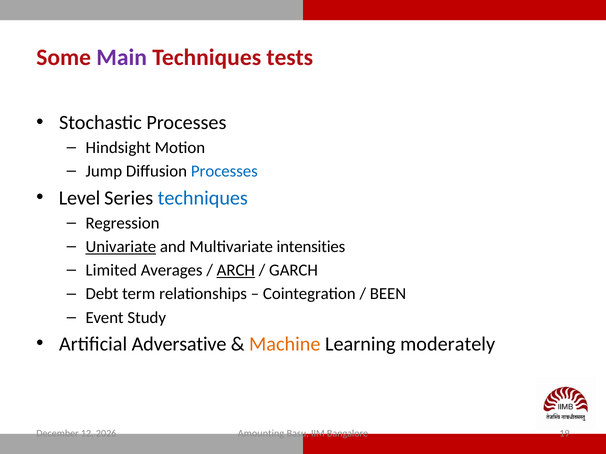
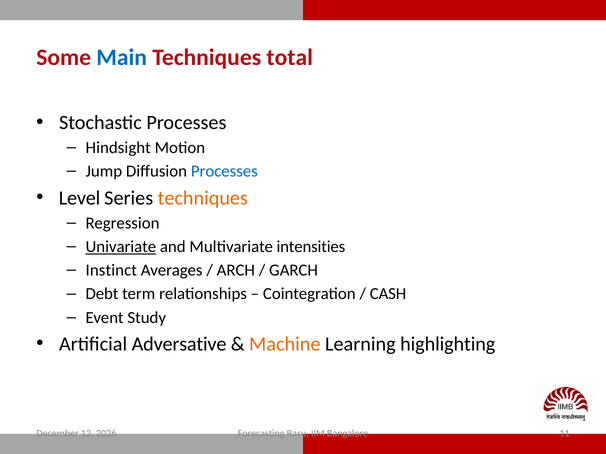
Main colour: purple -> blue
tests: tests -> total
techniques at (203, 198) colour: blue -> orange
Limited: Limited -> Instinct
ARCH underline: present -> none
BEEN: BEEN -> CASH
moderately: moderately -> highlighting
Amounting: Amounting -> Forecasting
19: 19 -> 11
